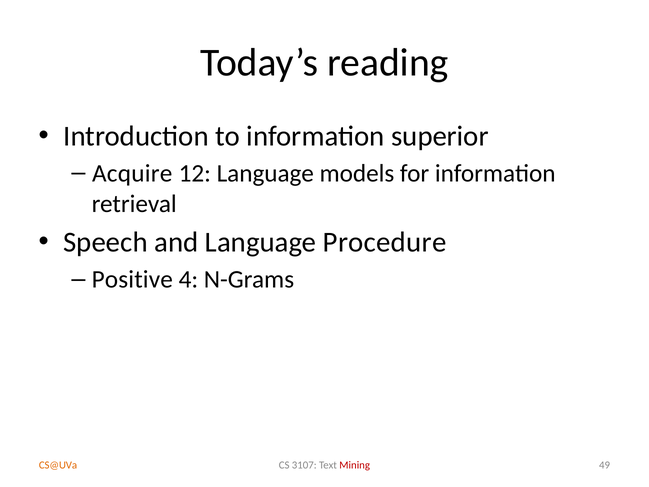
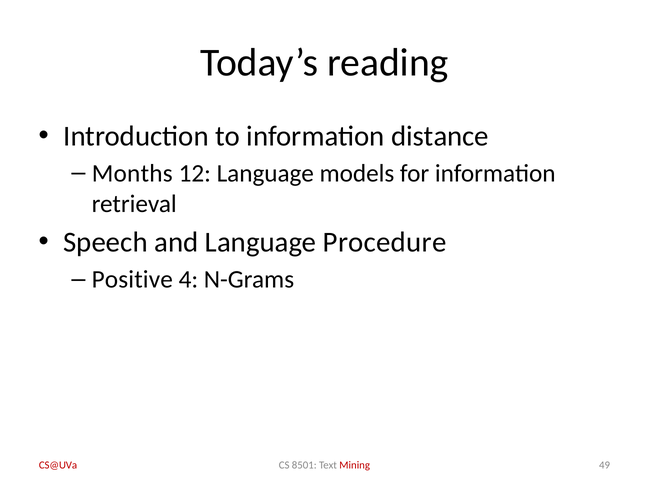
superior: superior -> distance
Acquire: Acquire -> Months
3107: 3107 -> 8501
CS@UVa colour: orange -> red
